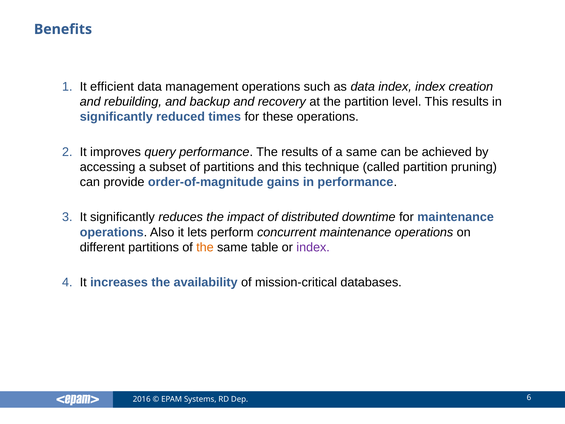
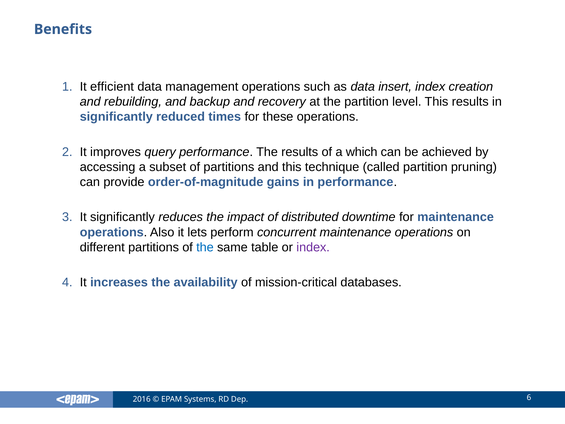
data index: index -> insert
a same: same -> which
the at (205, 247) colour: orange -> blue
